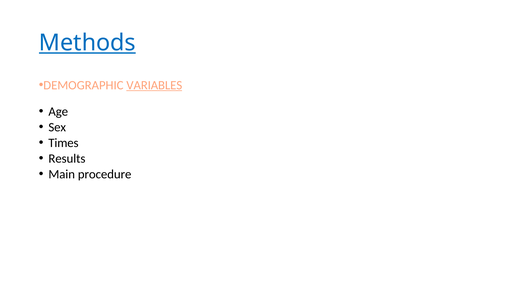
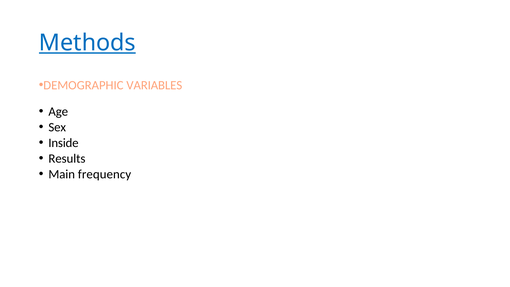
VARIABLES underline: present -> none
Times: Times -> Inside
procedure: procedure -> frequency
